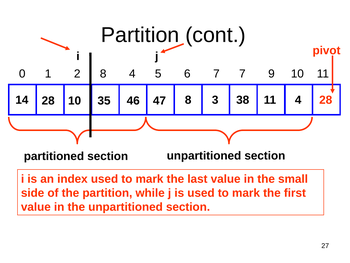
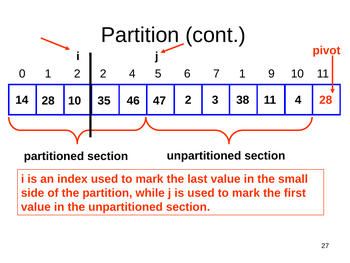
2 8: 8 -> 2
7 7: 7 -> 1
35 8: 8 -> 2
